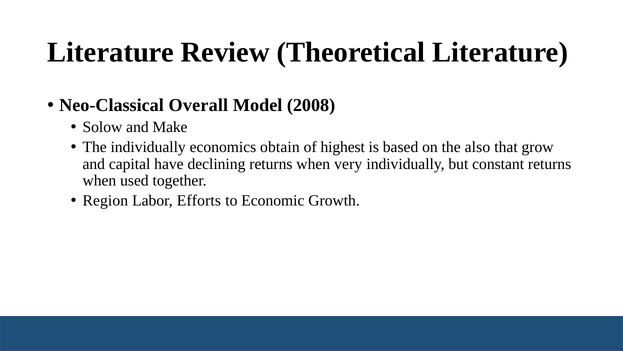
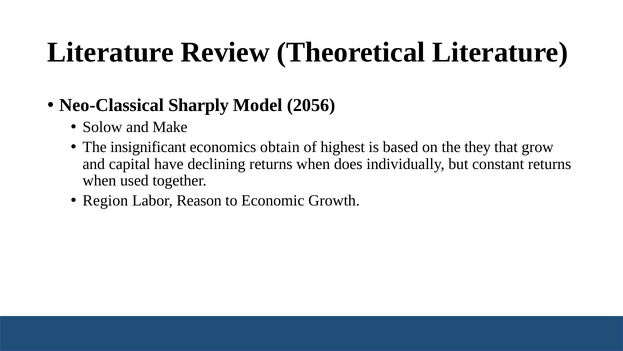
Overall: Overall -> Sharply
2008: 2008 -> 2056
The individually: individually -> insignificant
also: also -> they
very: very -> does
Efforts: Efforts -> Reason
